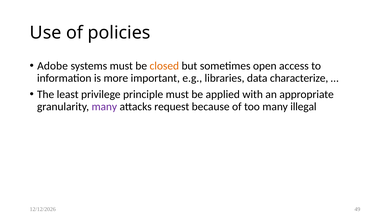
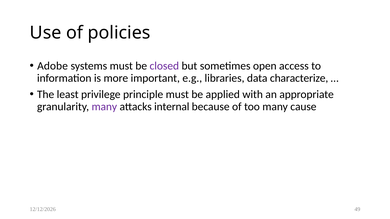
closed colour: orange -> purple
request: request -> internal
illegal: illegal -> cause
